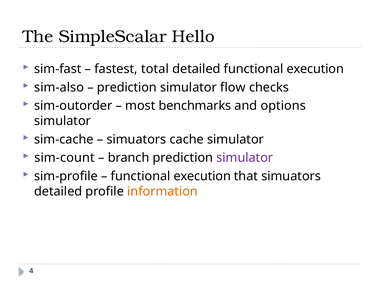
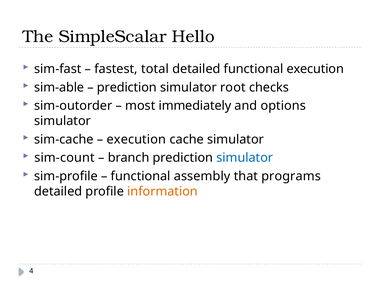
sim-also: sim-also -> sim-able
flow: flow -> root
benchmarks: benchmarks -> immediately
simuators at (136, 139): simuators -> execution
simulator at (245, 158) colour: purple -> blue
execution at (202, 176): execution -> assembly
that simuators: simuators -> programs
